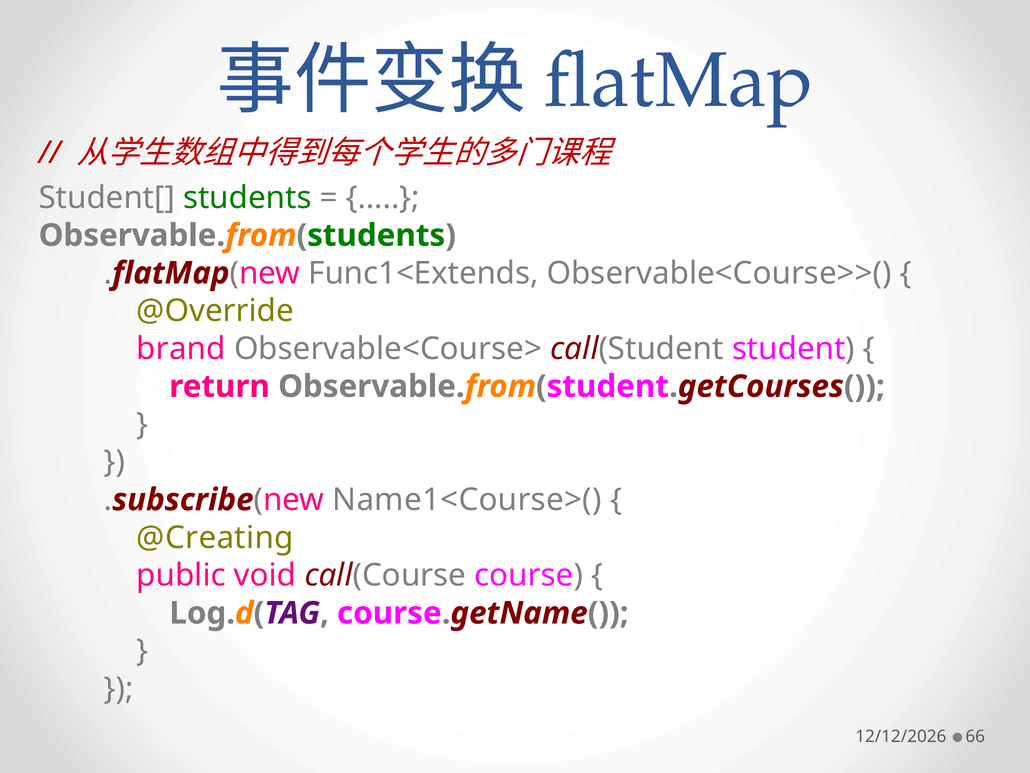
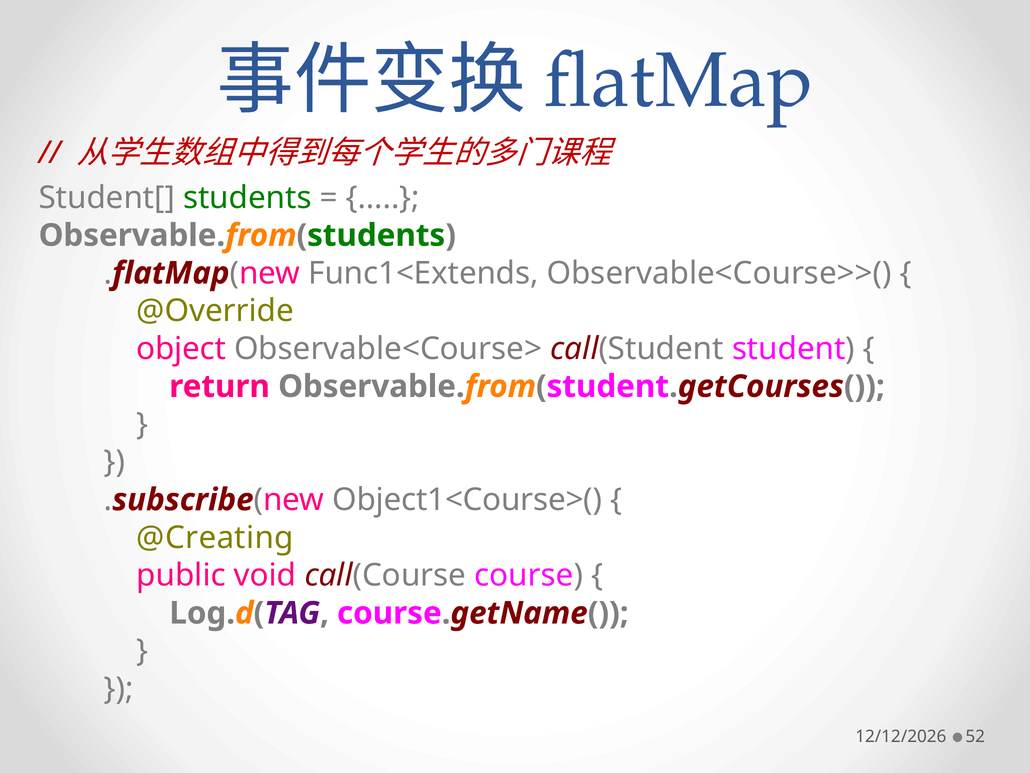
brand: brand -> object
Name1<Course>(: Name1<Course>( -> Object1<Course>(
66: 66 -> 52
